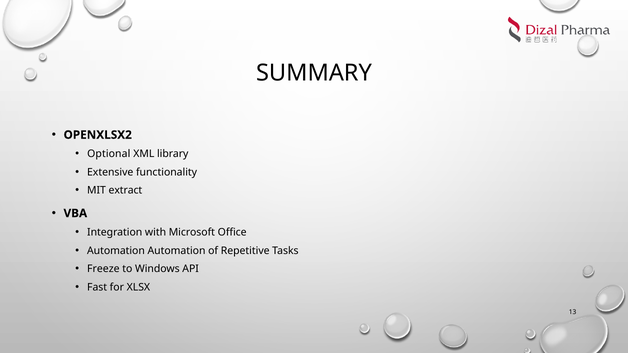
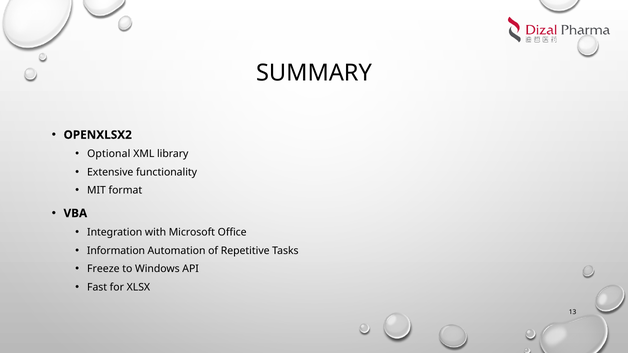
extract: extract -> format
Automation at (116, 251): Automation -> Information
